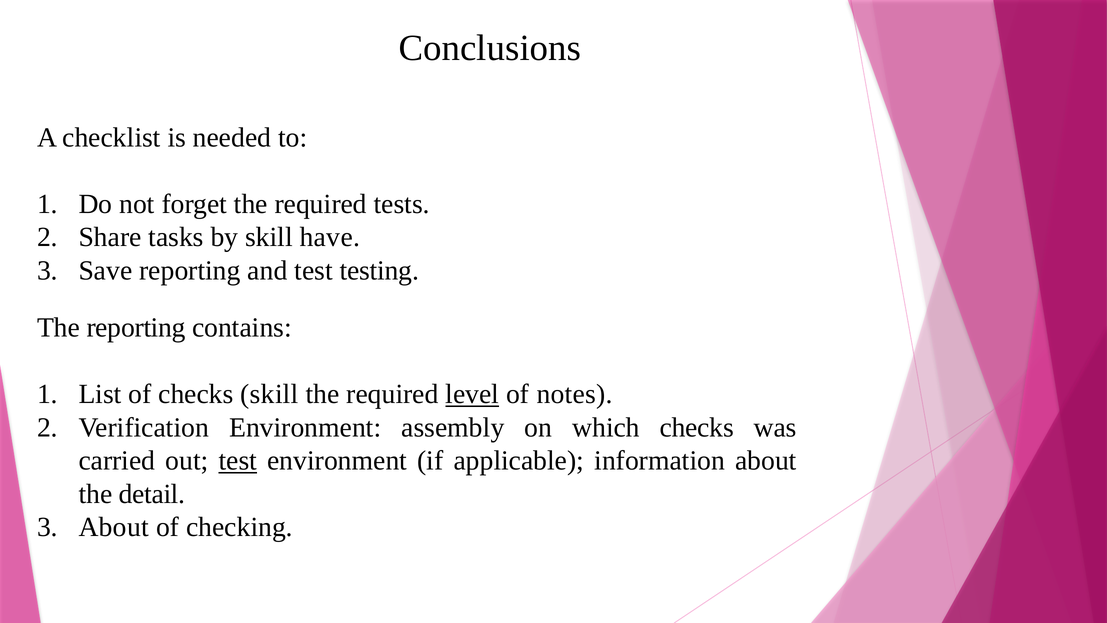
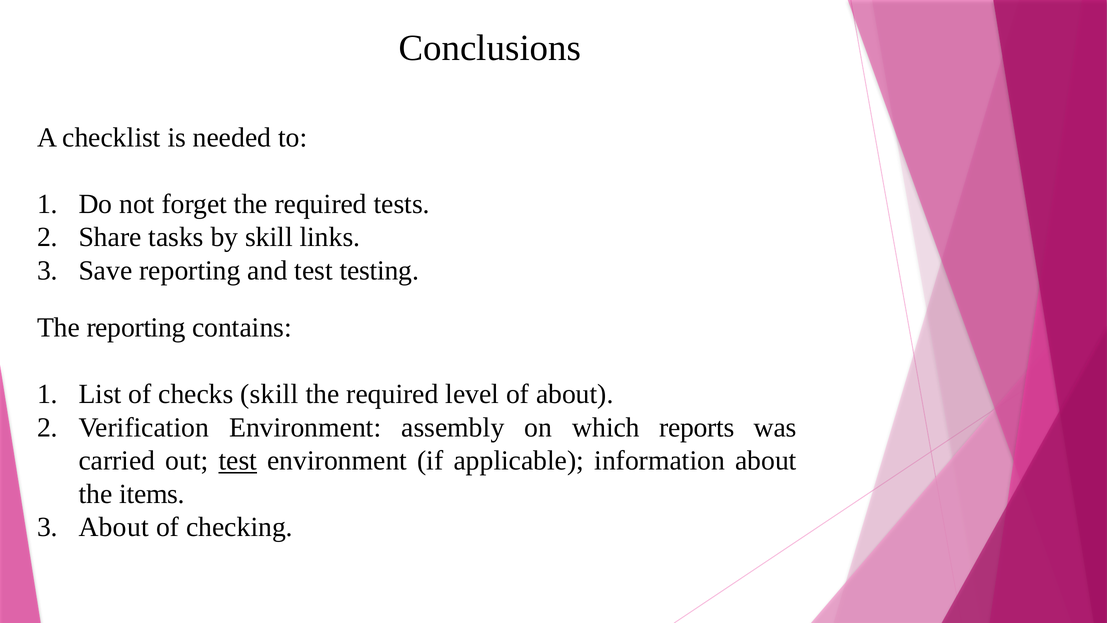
have: have -> links
level underline: present -> none
of notes: notes -> about
which checks: checks -> reports
detail: detail -> items
